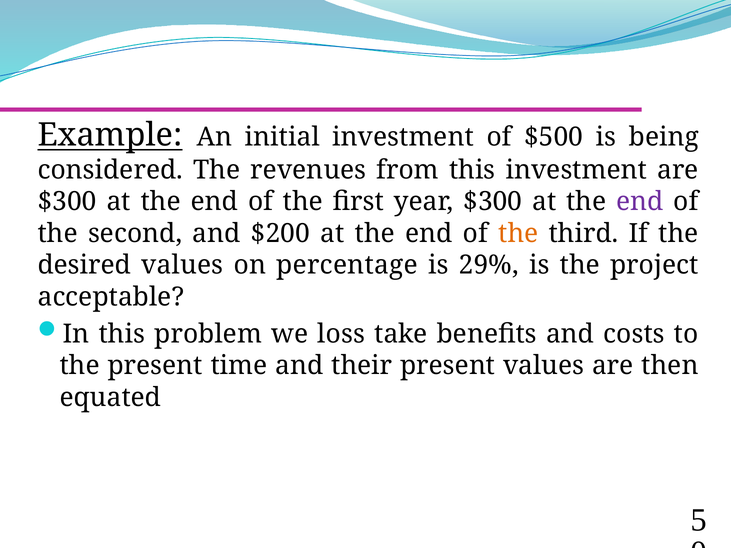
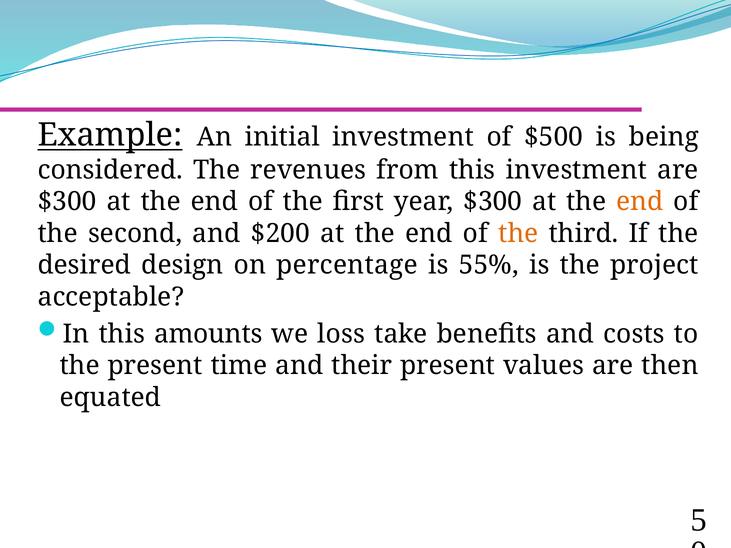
end at (640, 202) colour: purple -> orange
desired values: values -> design
29%: 29% -> 55%
problem: problem -> amounts
